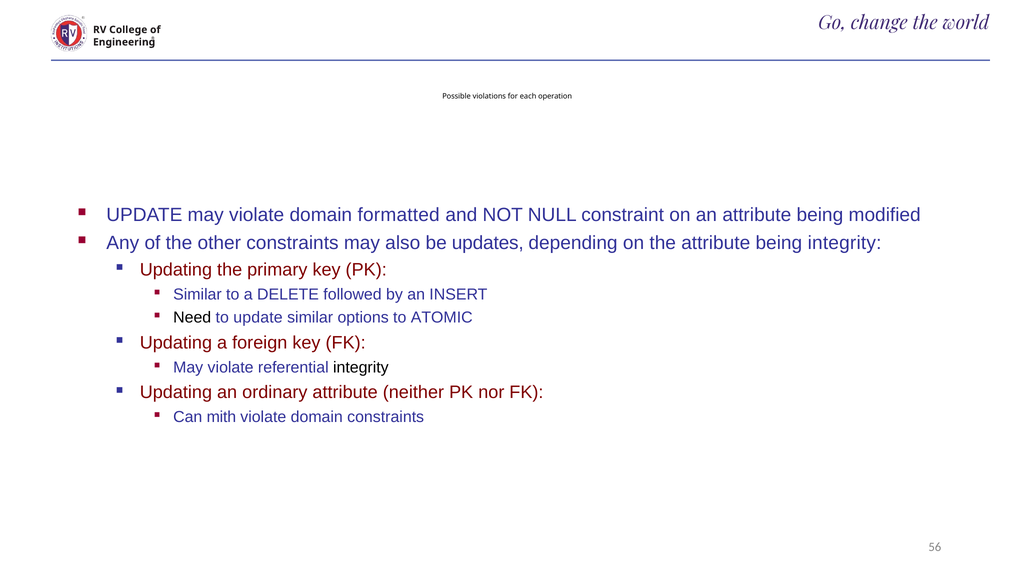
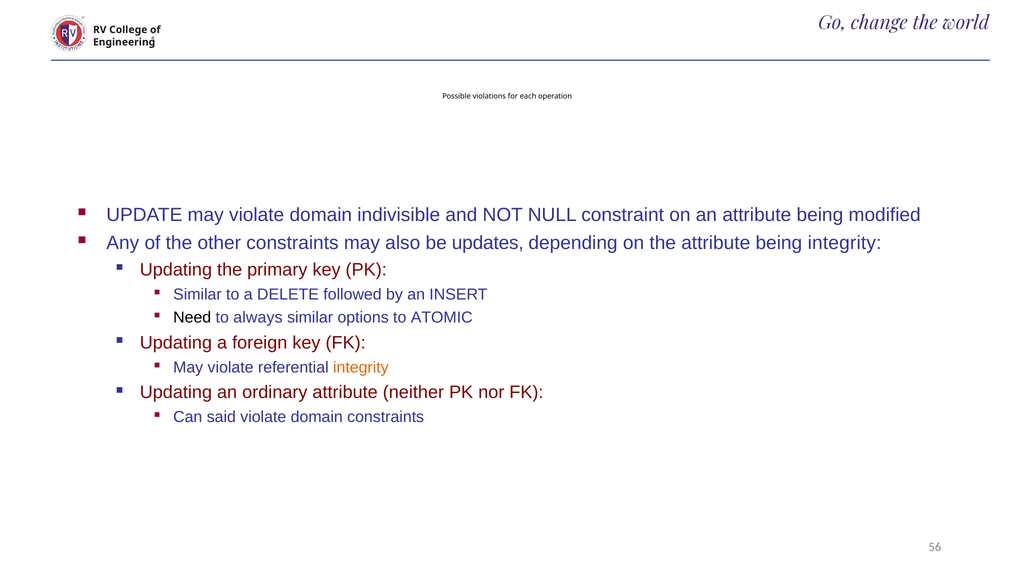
formatted: formatted -> indivisible
to update: update -> always
integrity at (361, 367) colour: black -> orange
mith: mith -> said
